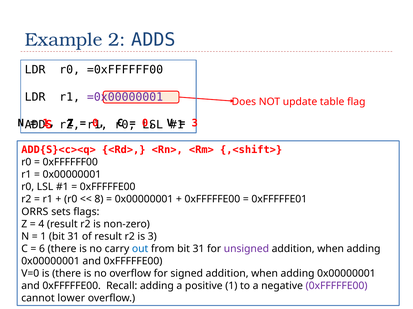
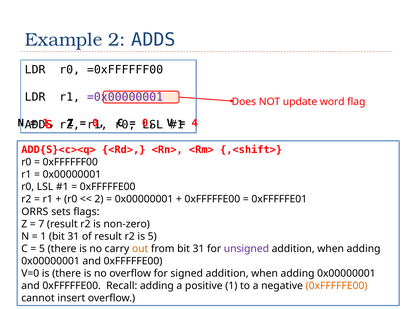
table: table -> word
3 at (195, 124): 3 -> 4
8 at (99, 200): 8 -> 2
4: 4 -> 7
is 3: 3 -> 5
6 at (42, 249): 6 -> 5
out colour: blue -> orange
0xFFFFFE00 at (337, 286) colour: purple -> orange
lower: lower -> insert
